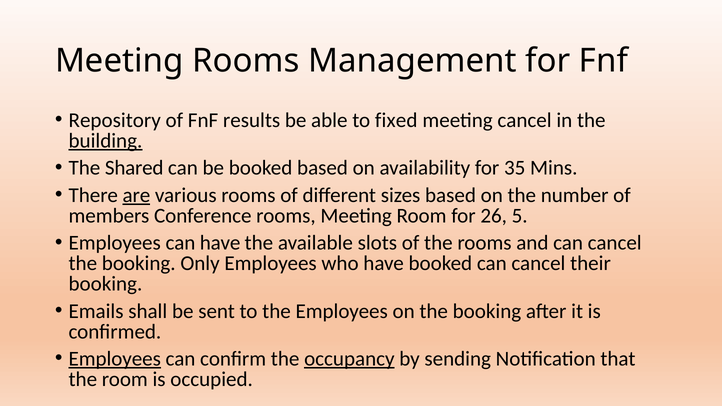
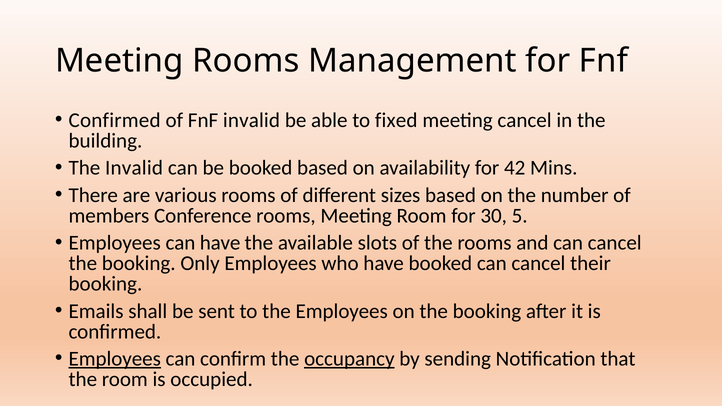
Repository at (115, 120): Repository -> Confirmed
FnF results: results -> invalid
building underline: present -> none
The Shared: Shared -> Invalid
35: 35 -> 42
are underline: present -> none
26: 26 -> 30
